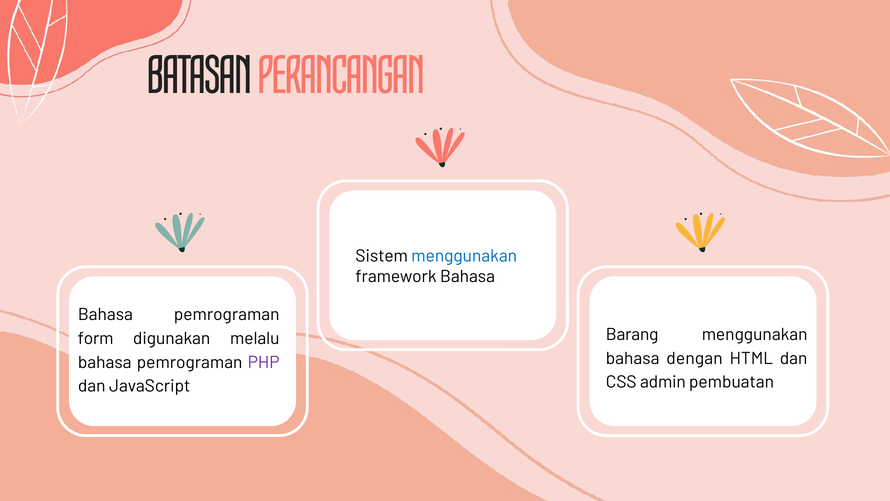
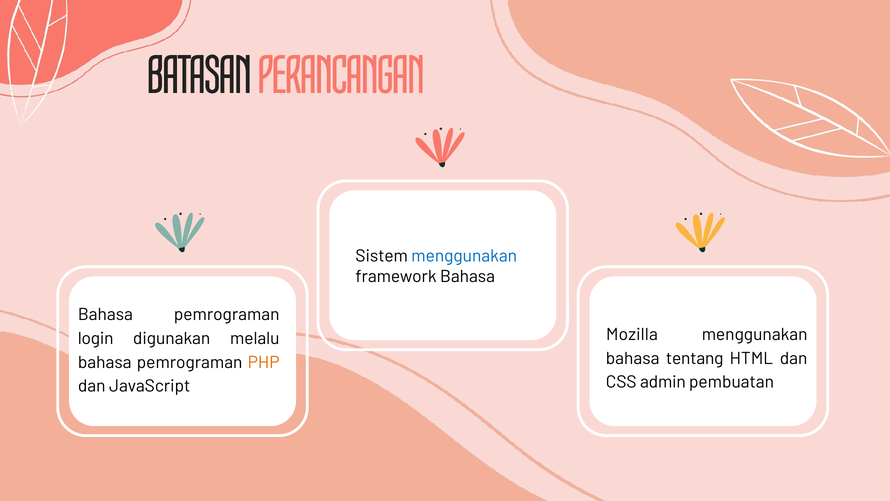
Barang: Barang -> Mozilla
form: form -> login
dengan: dengan -> tentang
PHP colour: purple -> orange
